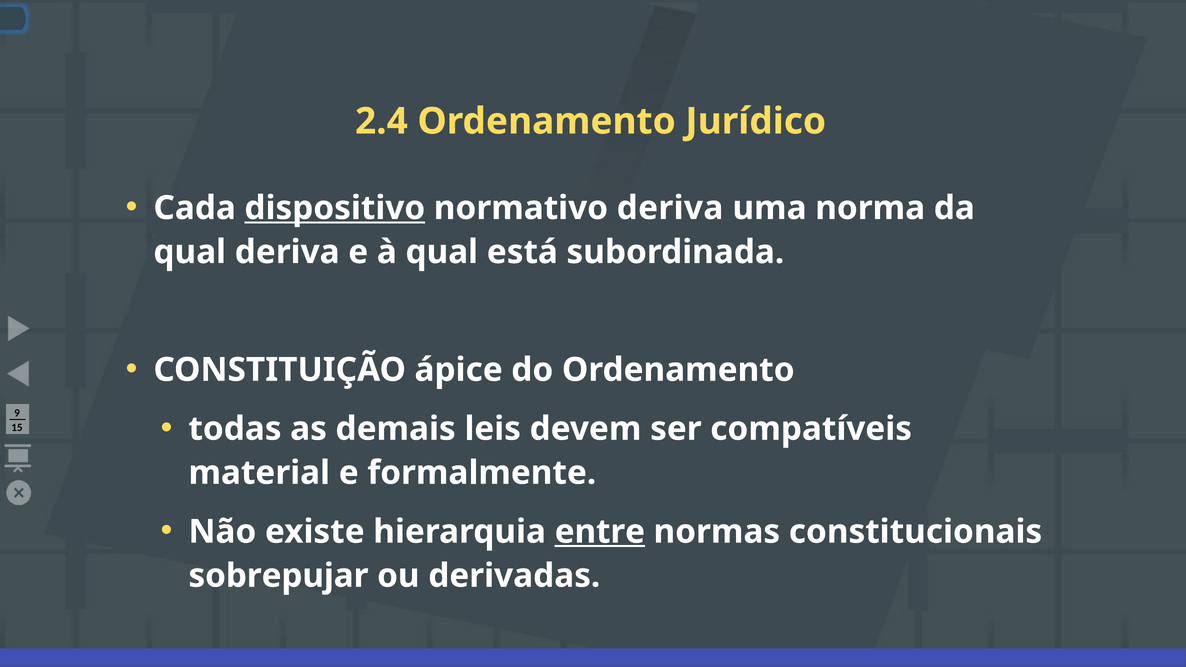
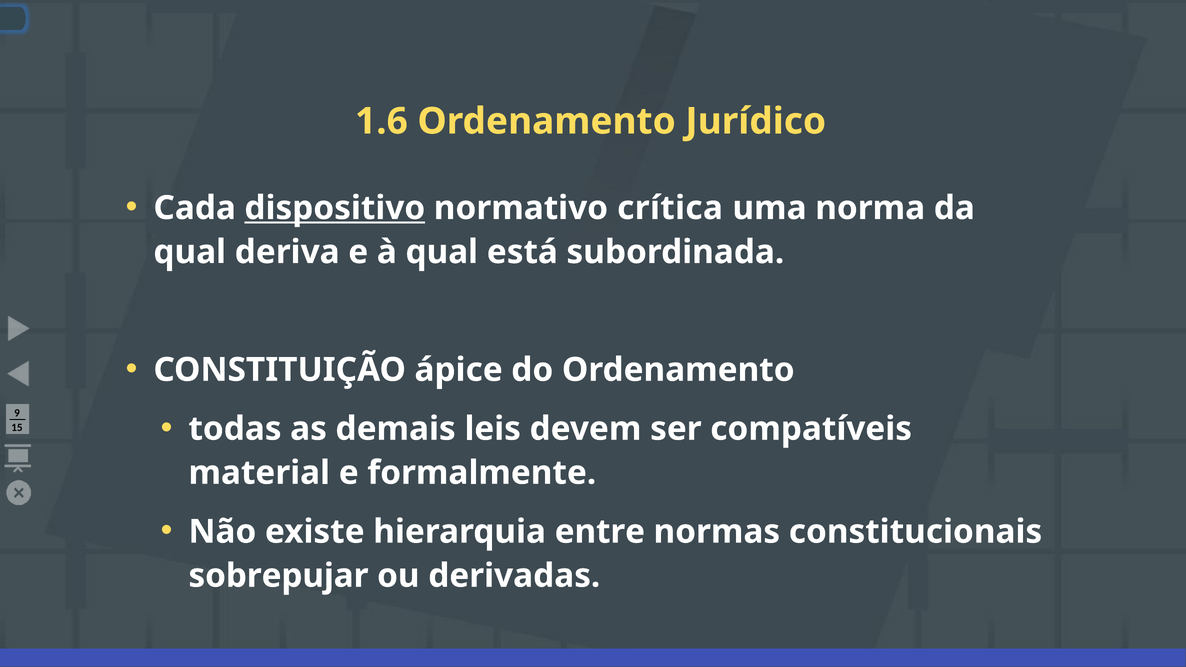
2.4: 2.4 -> 1.6
normativo deriva: deriva -> crítica
entre underline: present -> none
